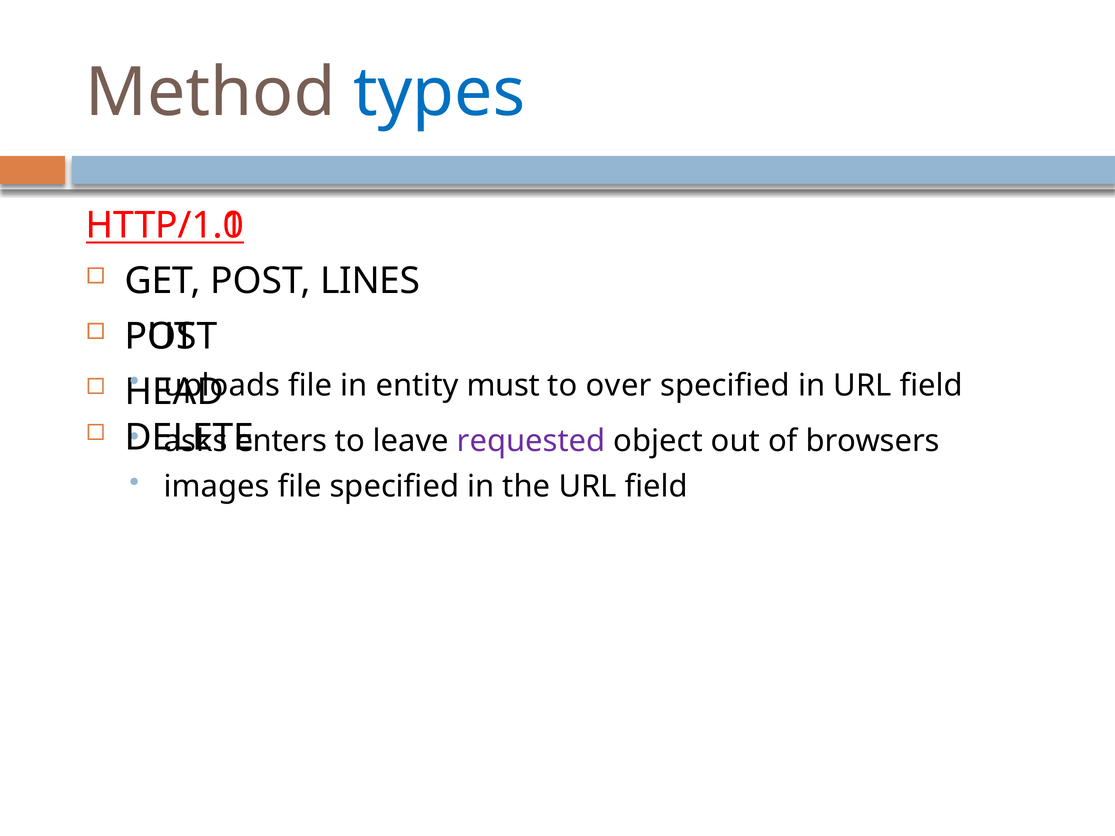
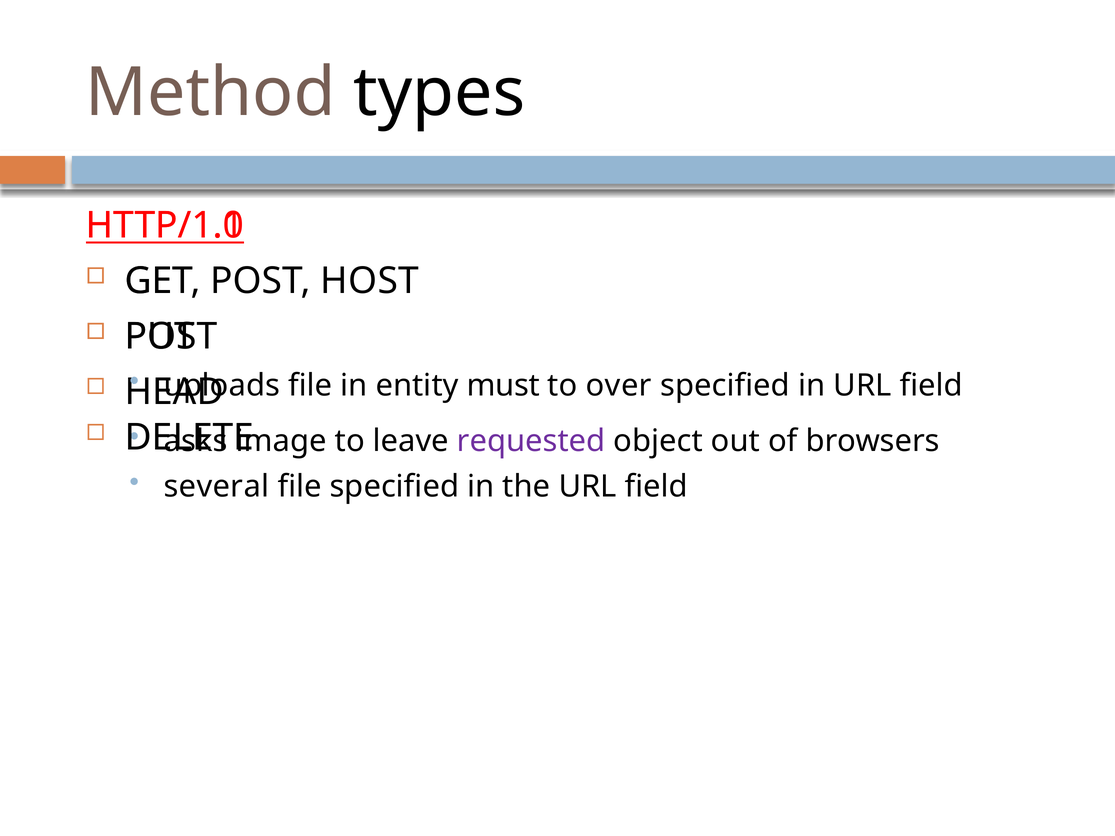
types colour: blue -> black
LINES: LINES -> HOST
enters: enters -> image
images: images -> several
